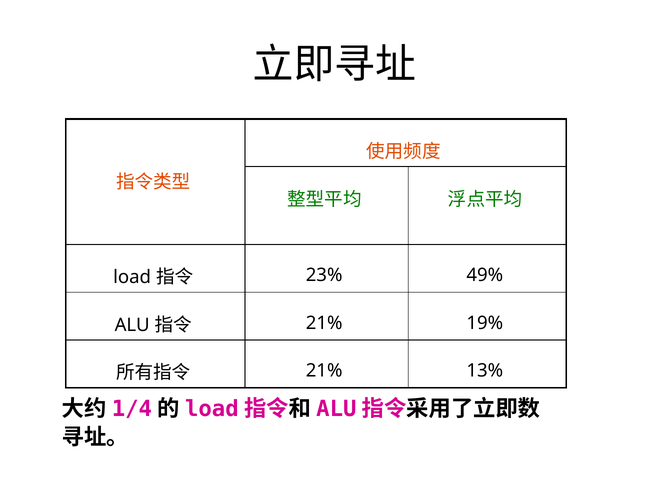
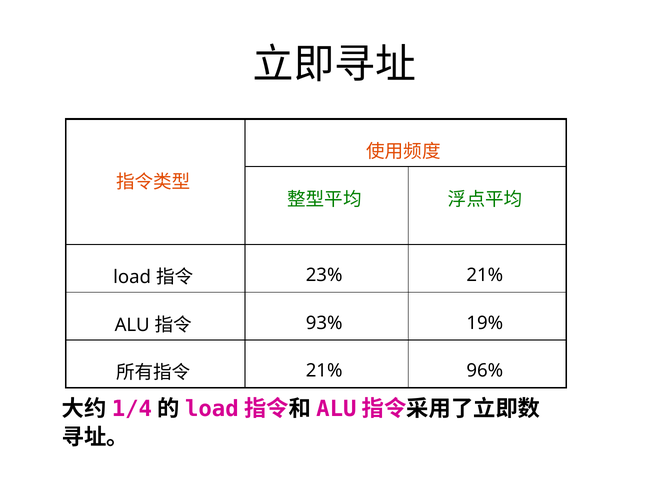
23% 49%: 49% -> 21%
21% at (324, 323): 21% -> 93%
13%: 13% -> 96%
